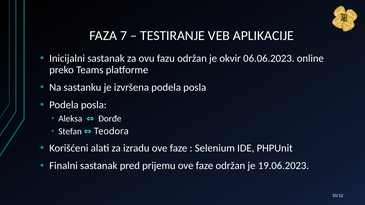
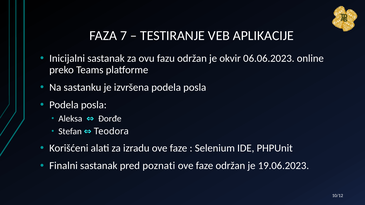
prijemu: prijemu -> poznati
